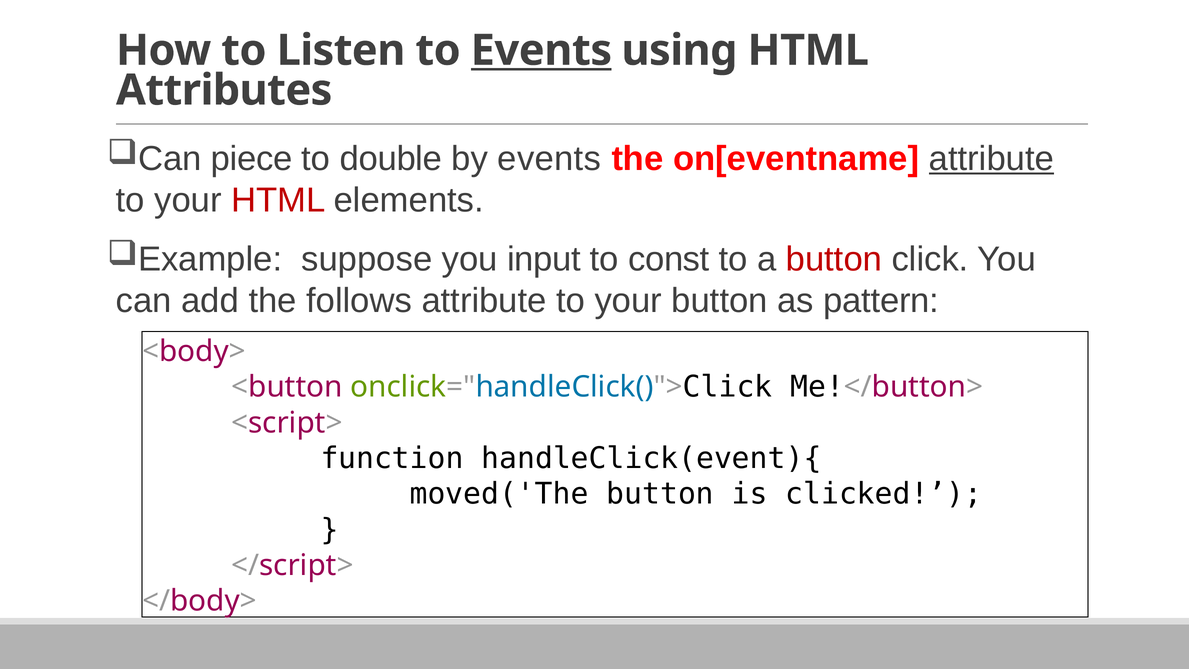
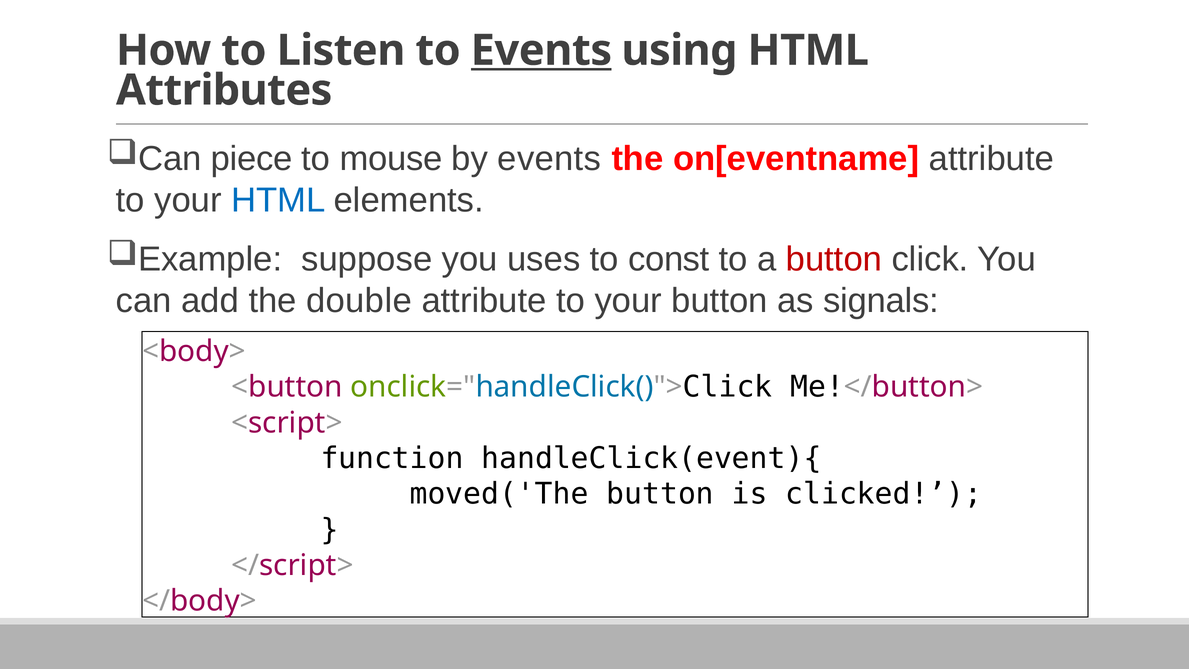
double: double -> mouse
attribute at (991, 159) underline: present -> none
HTML at (278, 200) colour: red -> blue
input: input -> uses
follows: follows -> double
pattern: pattern -> signals
